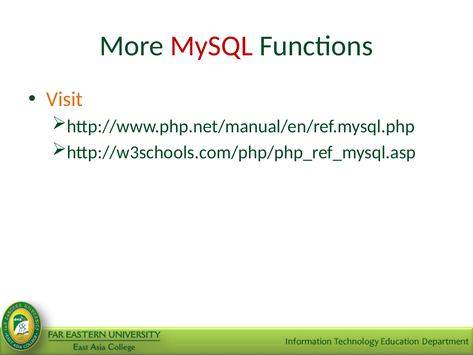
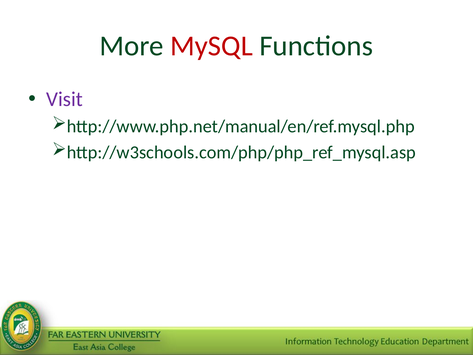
Visit colour: orange -> purple
